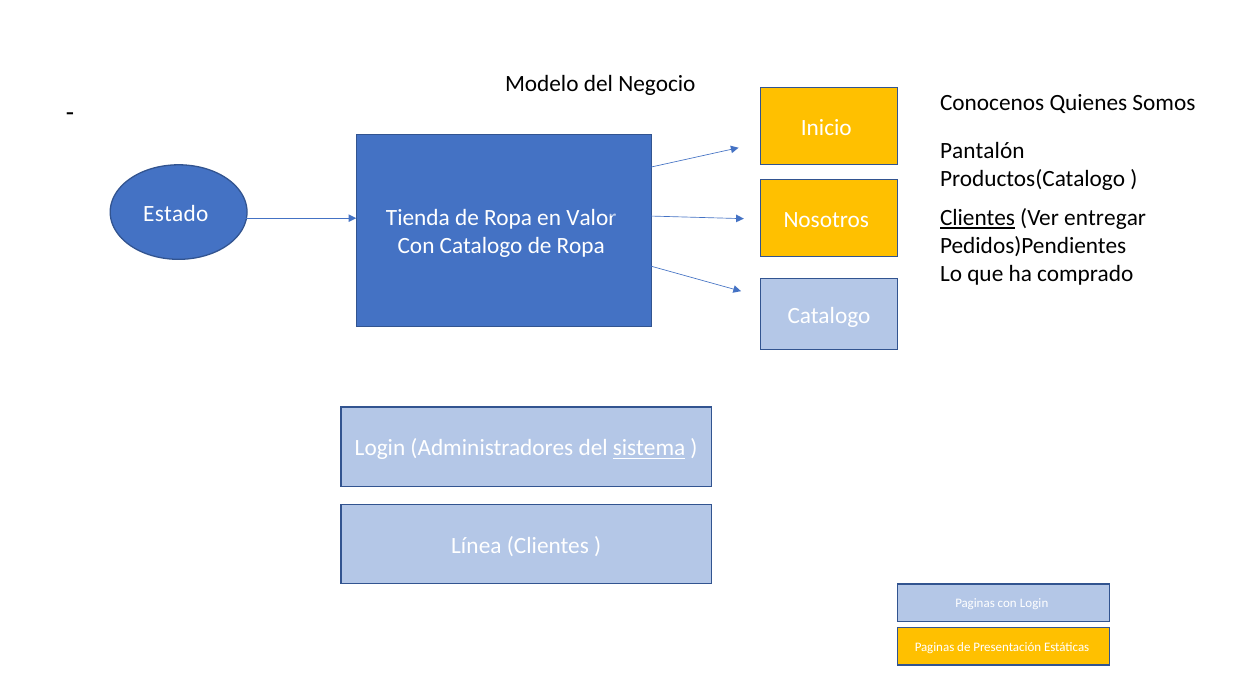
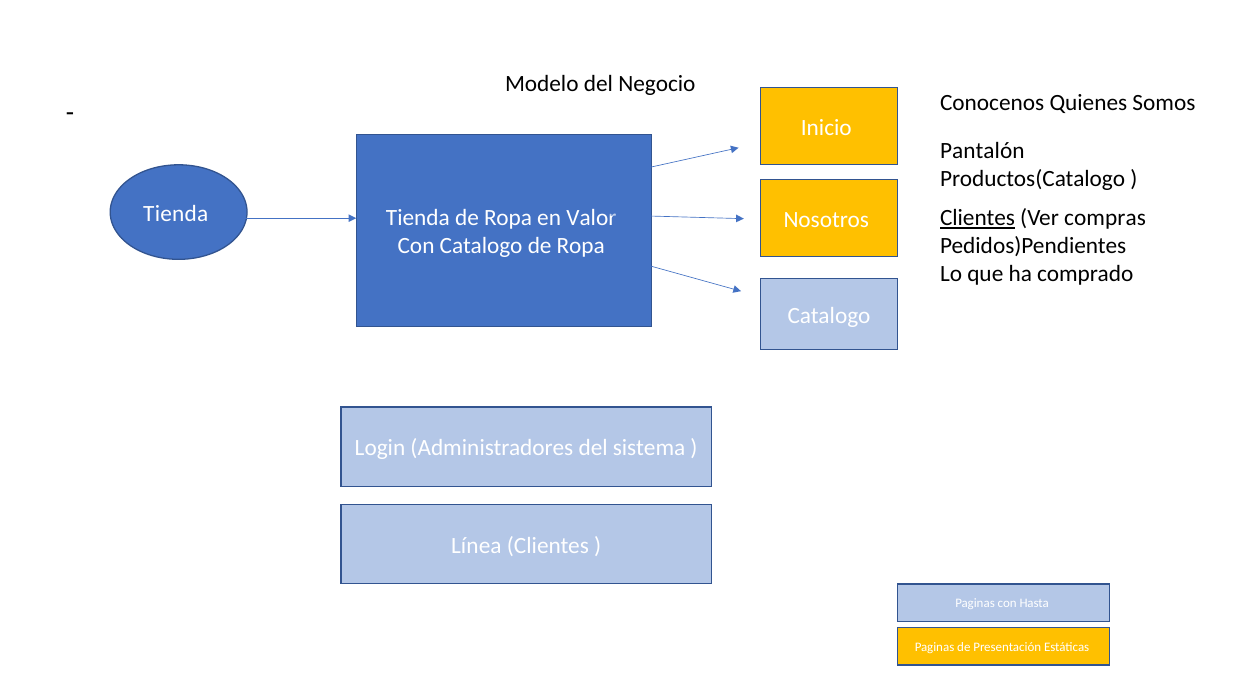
Estado at (176, 214): Estado -> Tienda
entregar: entregar -> compras
sistema underline: present -> none
con Login: Login -> Hasta
